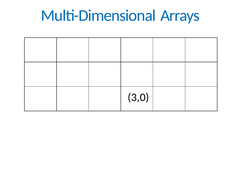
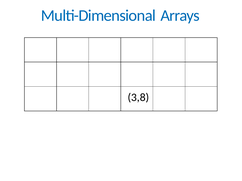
3,0: 3,0 -> 3,8
